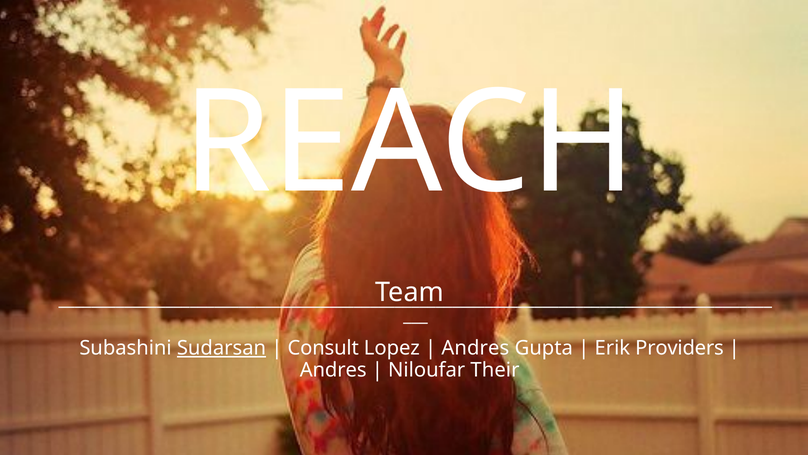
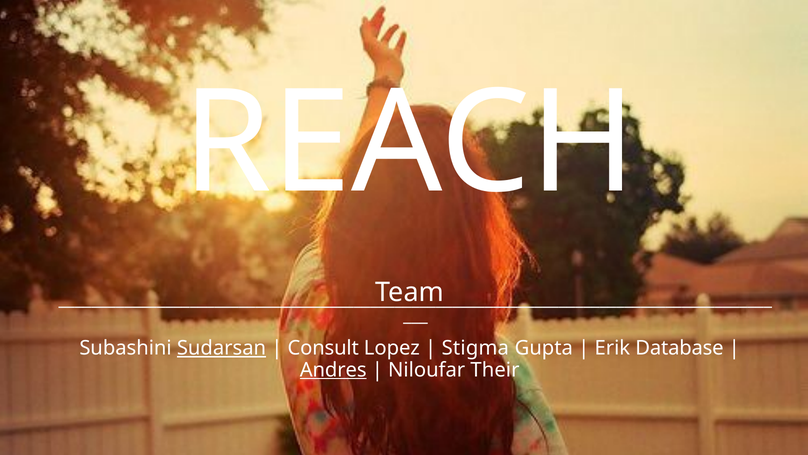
Andres at (475, 348): Andres -> Stigma
Providers: Providers -> Database
Andres at (333, 369) underline: none -> present
